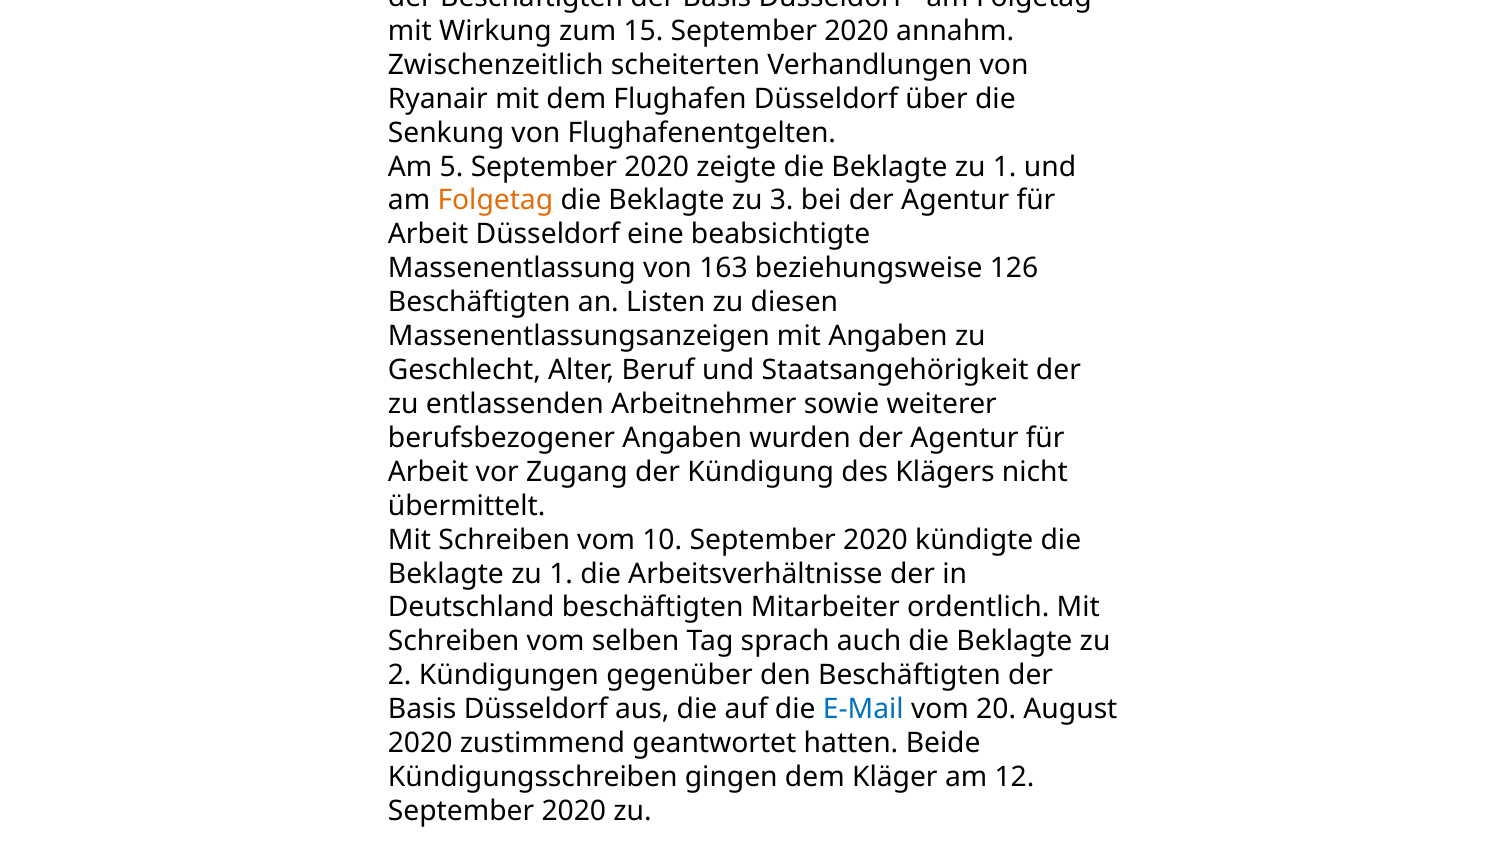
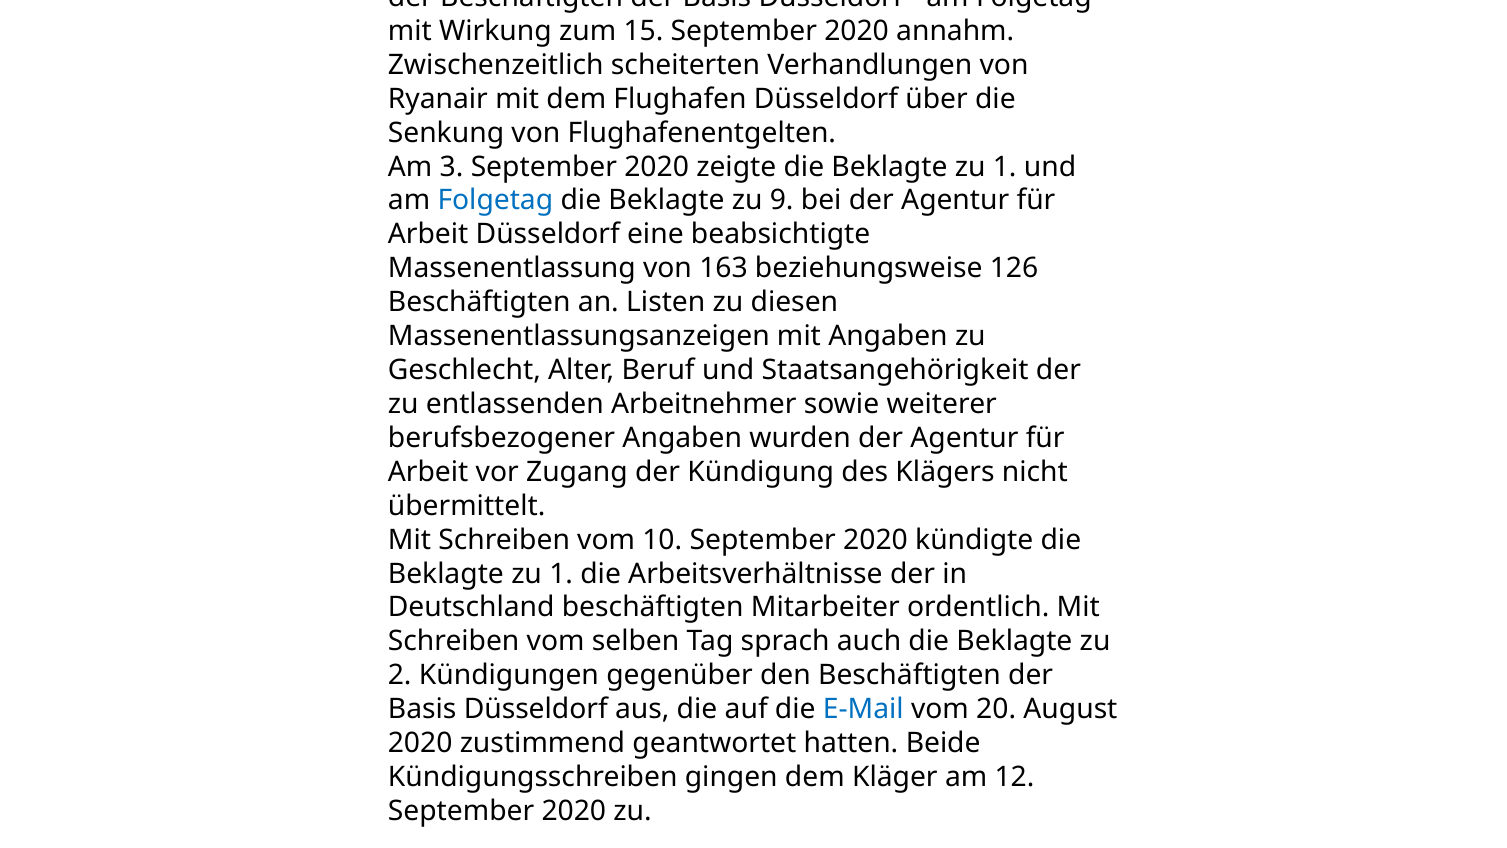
5: 5 -> 3
Folgetag at (495, 201) colour: orange -> blue
3: 3 -> 9
